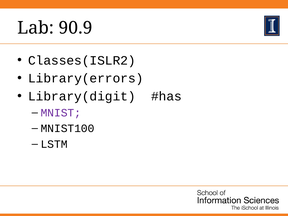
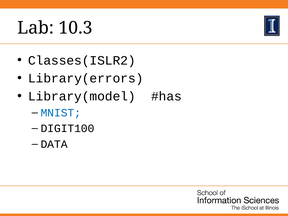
90.9: 90.9 -> 10.3
Library(digit: Library(digit -> Library(model
MNIST colour: purple -> blue
MNIST100: MNIST100 -> DIGIT100
LSTM: LSTM -> DATA
